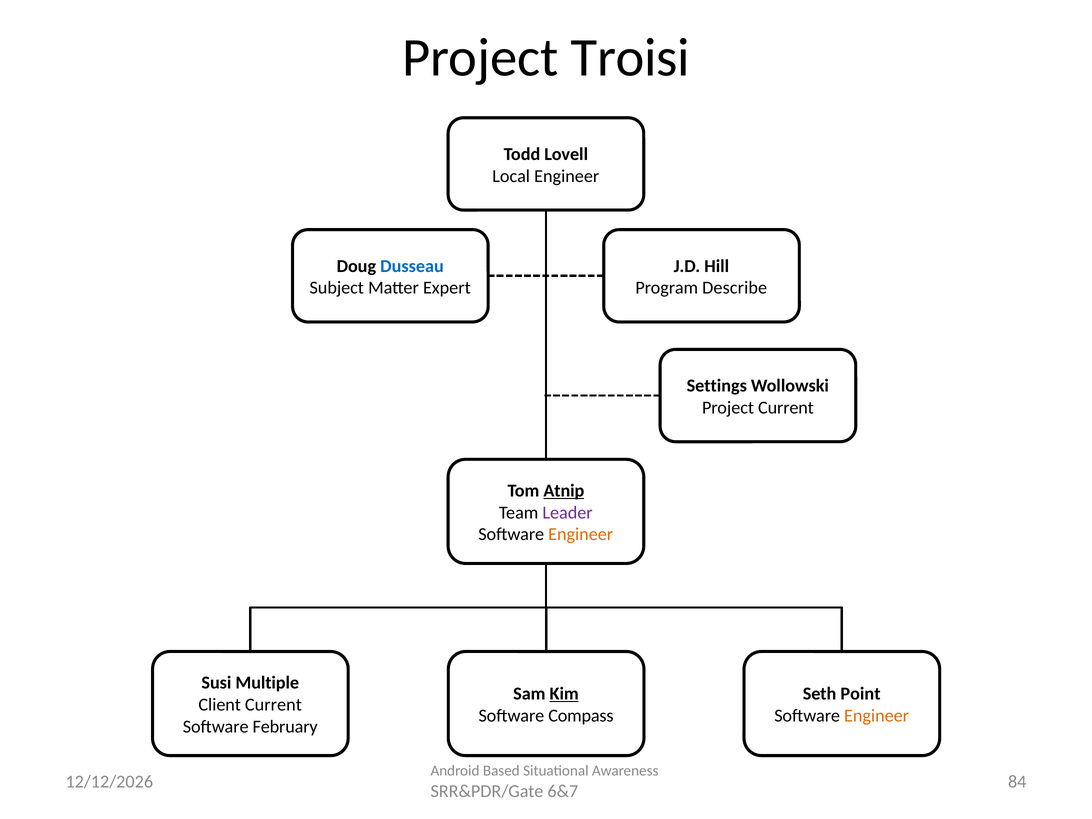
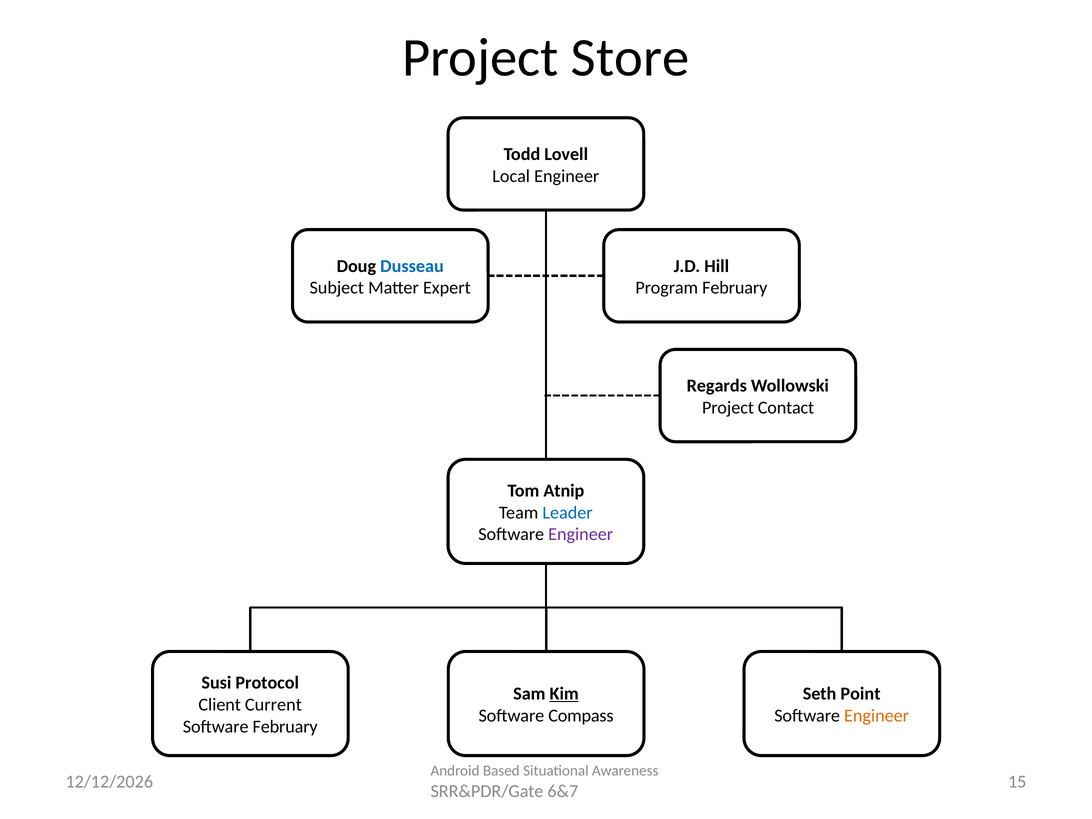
Troisi: Troisi -> Store
Program Describe: Describe -> February
Settings: Settings -> Regards
Project Current: Current -> Contact
Atnip underline: present -> none
Leader colour: purple -> blue
Engineer at (581, 534) colour: orange -> purple
Multiple: Multiple -> Protocol
84: 84 -> 15
